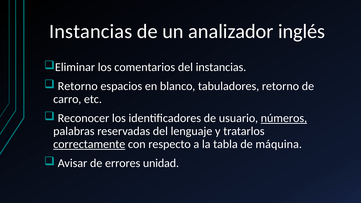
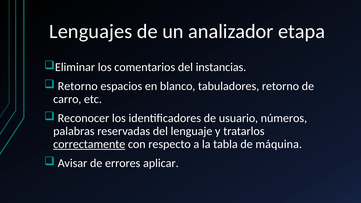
Instancias at (91, 31): Instancias -> Lenguajes
inglés: inglés -> etapa
números underline: present -> none
unidad: unidad -> aplicar
